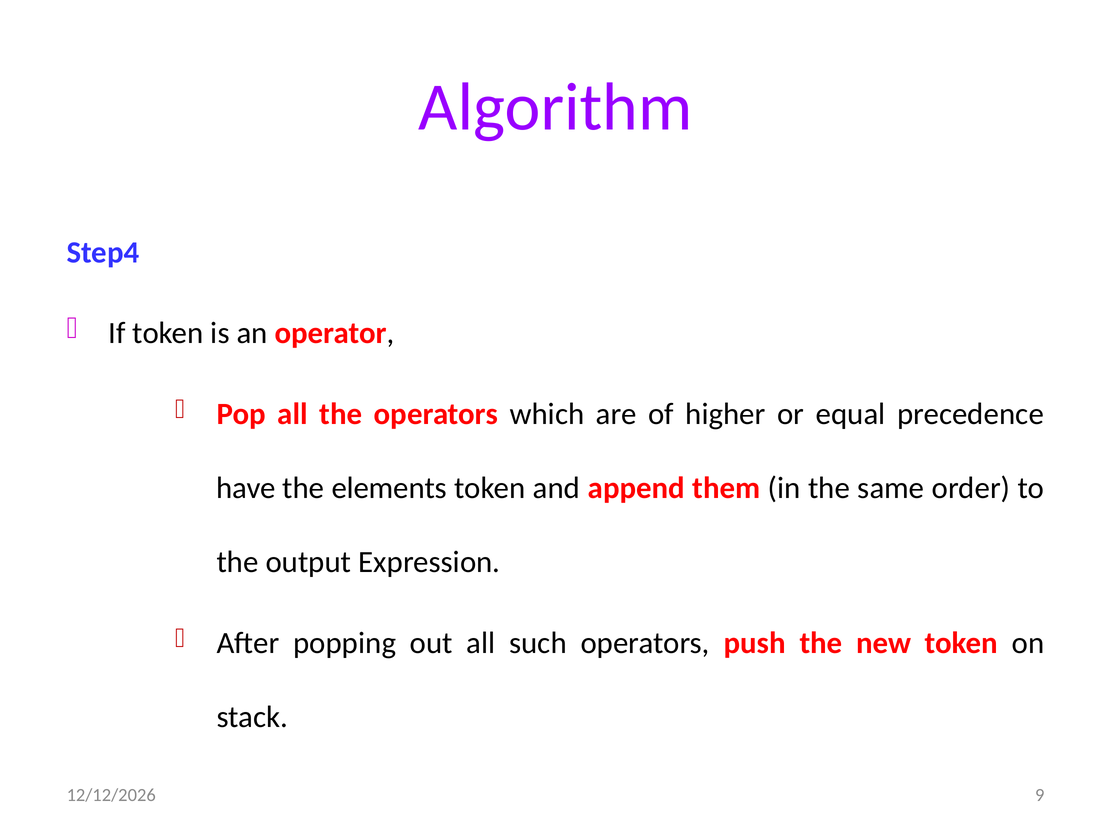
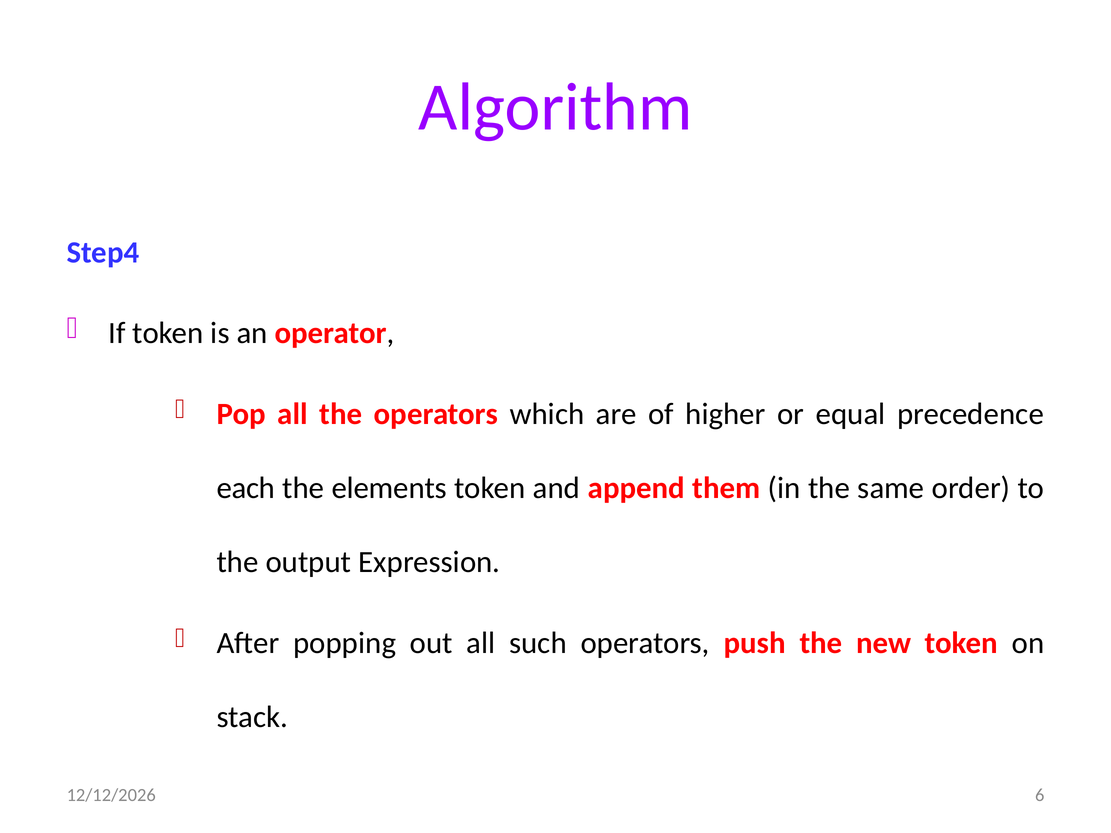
have: have -> each
9: 9 -> 6
